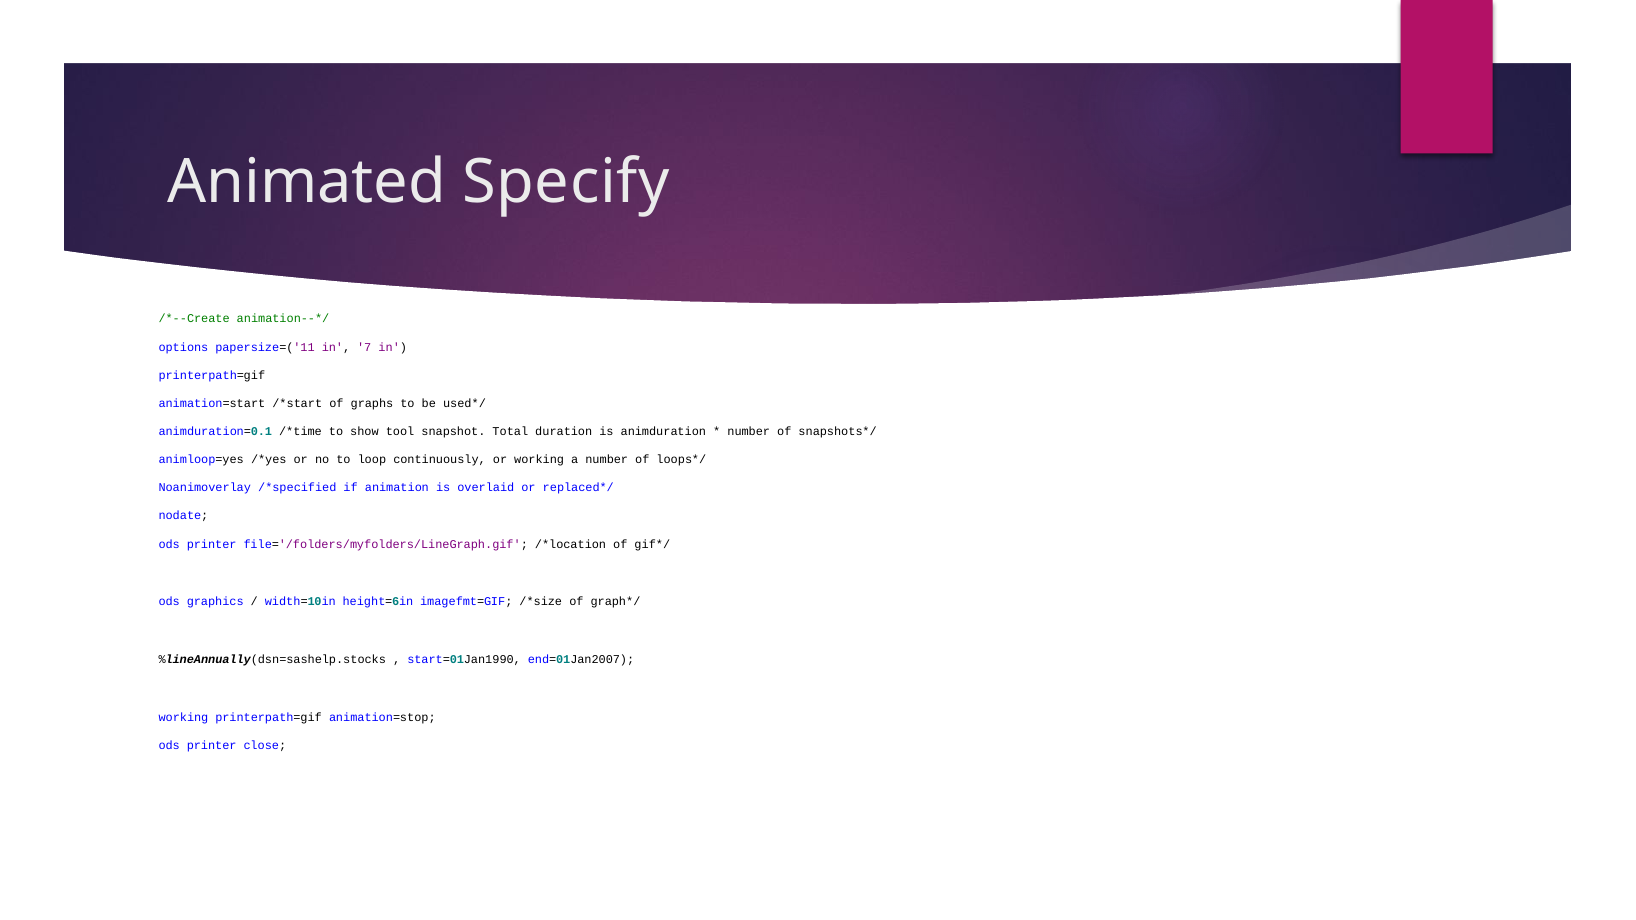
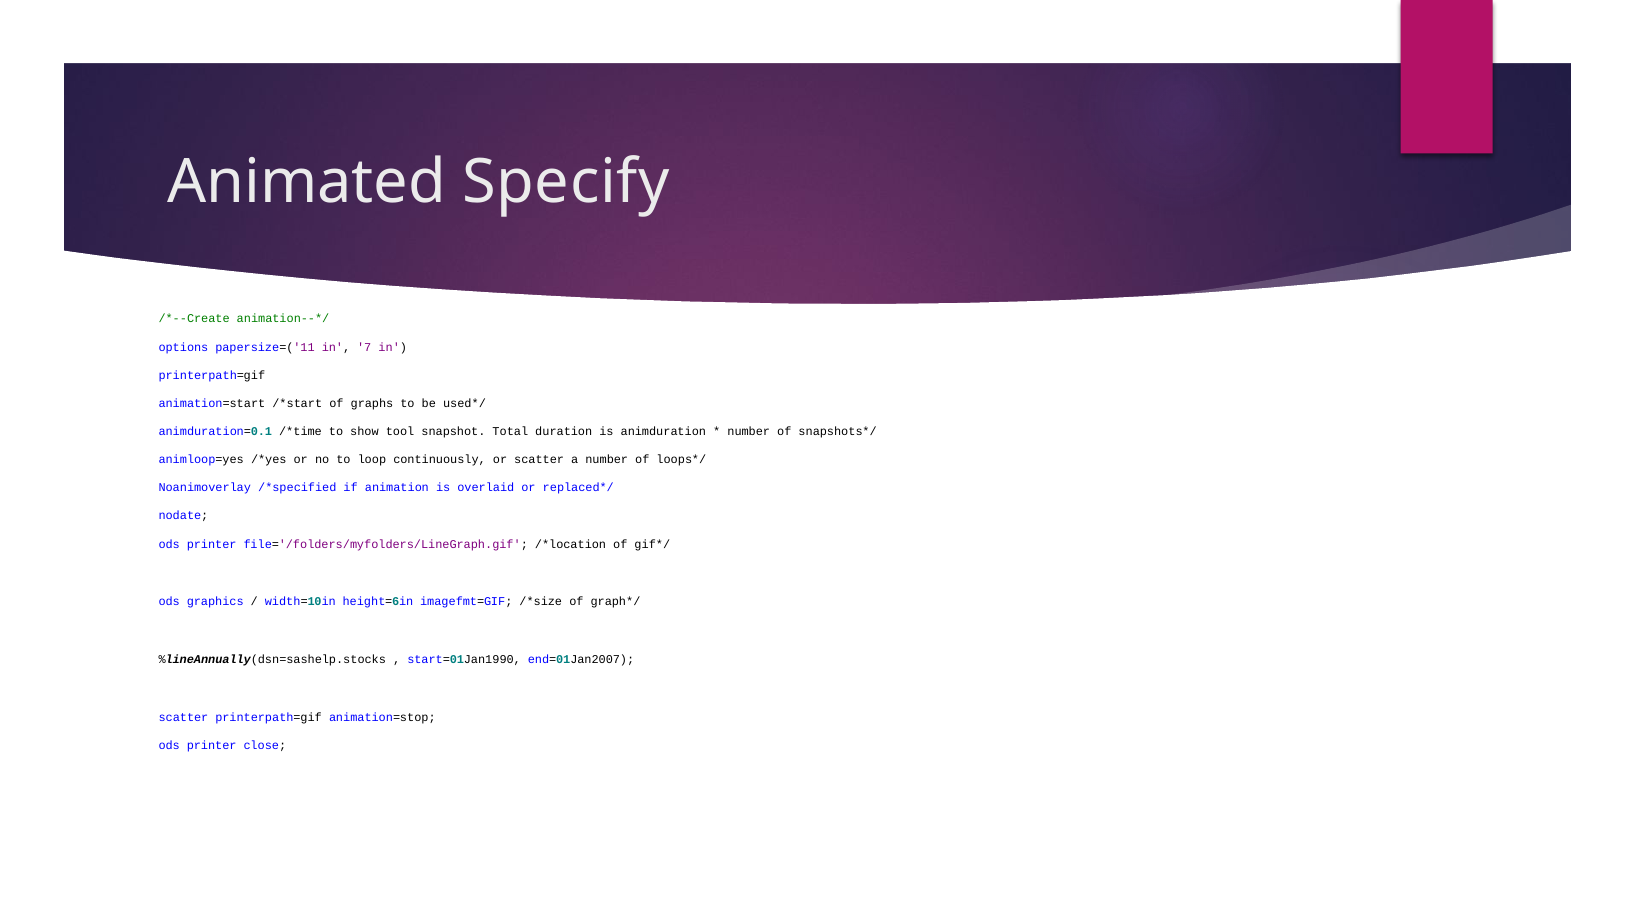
or working: working -> scatter
working at (184, 718): working -> scatter
